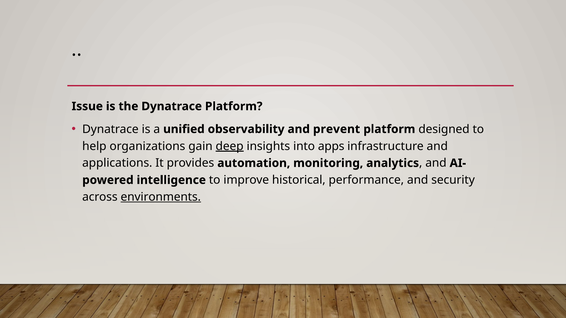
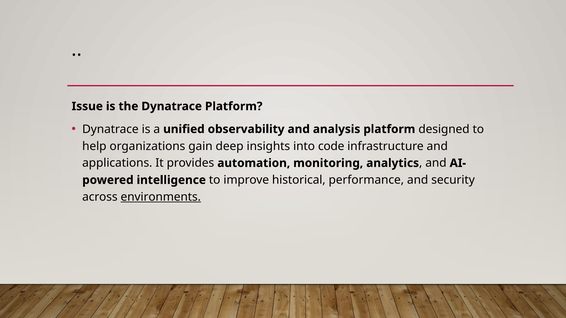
prevent: prevent -> analysis
deep underline: present -> none
apps: apps -> code
